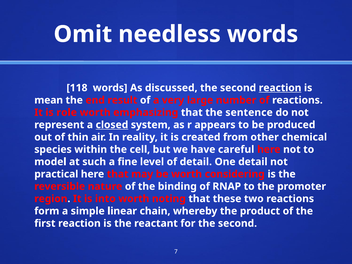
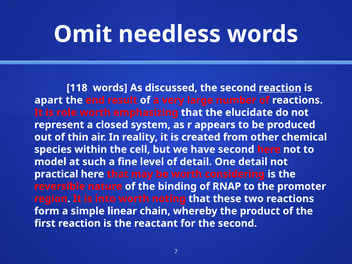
mean: mean -> apart
sentence: sentence -> elucidate
closed underline: present -> none
have careful: careful -> second
